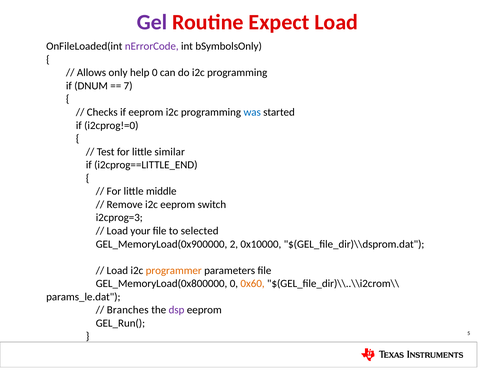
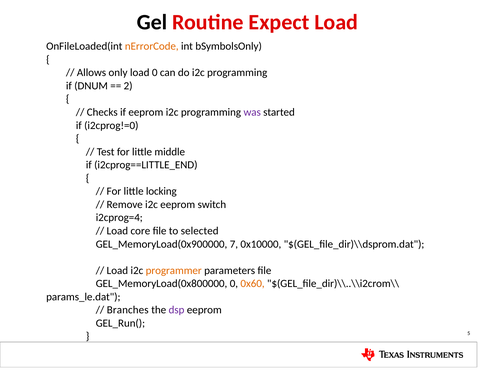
Gel colour: purple -> black
nErrorCode colour: purple -> orange
only help: help -> load
7: 7 -> 2
was colour: blue -> purple
similar: similar -> middle
middle: middle -> locking
i2cprog=3: i2cprog=3 -> i2cprog=4
your: your -> core
2: 2 -> 7
